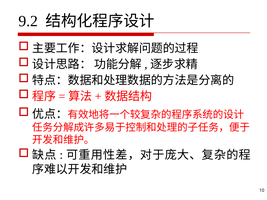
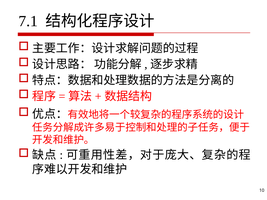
9.2: 9.2 -> 7.1
